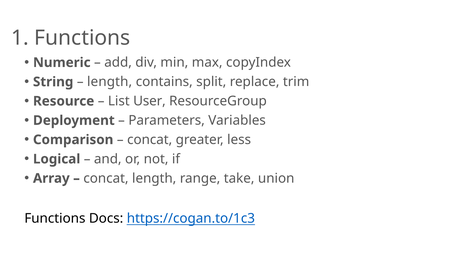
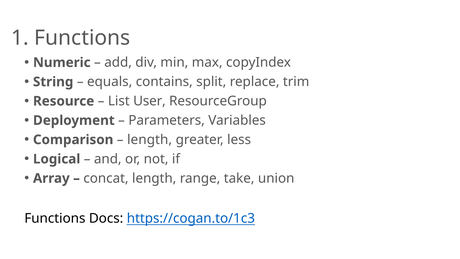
length at (110, 82): length -> equals
concat at (150, 140): concat -> length
